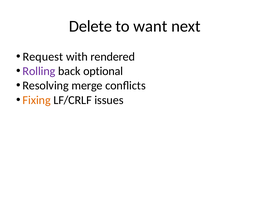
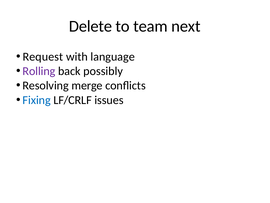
want: want -> team
rendered: rendered -> language
optional: optional -> possibly
Fixing colour: orange -> blue
